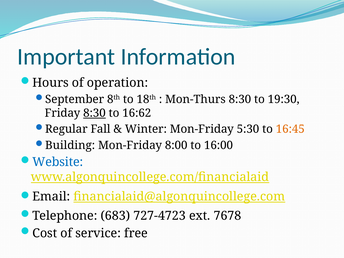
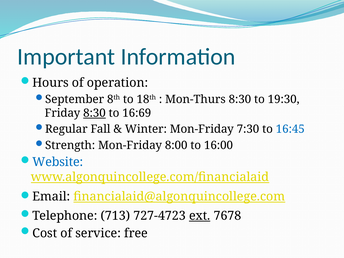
16:62: 16:62 -> 16:69
5:30: 5:30 -> 7:30
16:45 colour: orange -> blue
Building: Building -> Strength
683: 683 -> 713
ext underline: none -> present
